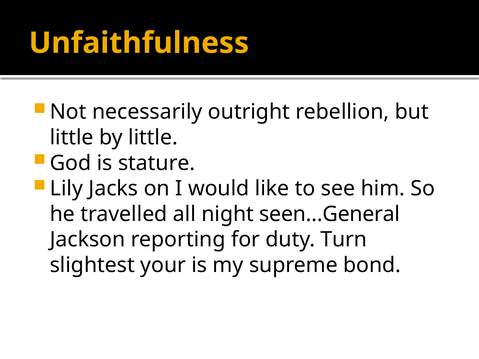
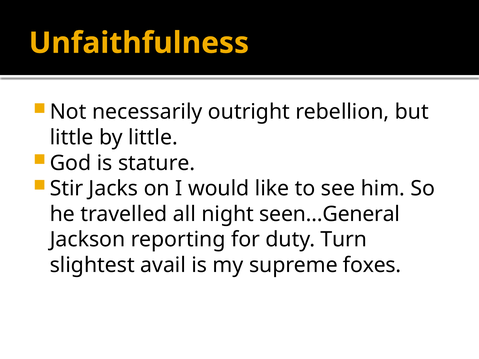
Lily: Lily -> Stir
your: your -> avail
bond: bond -> foxes
